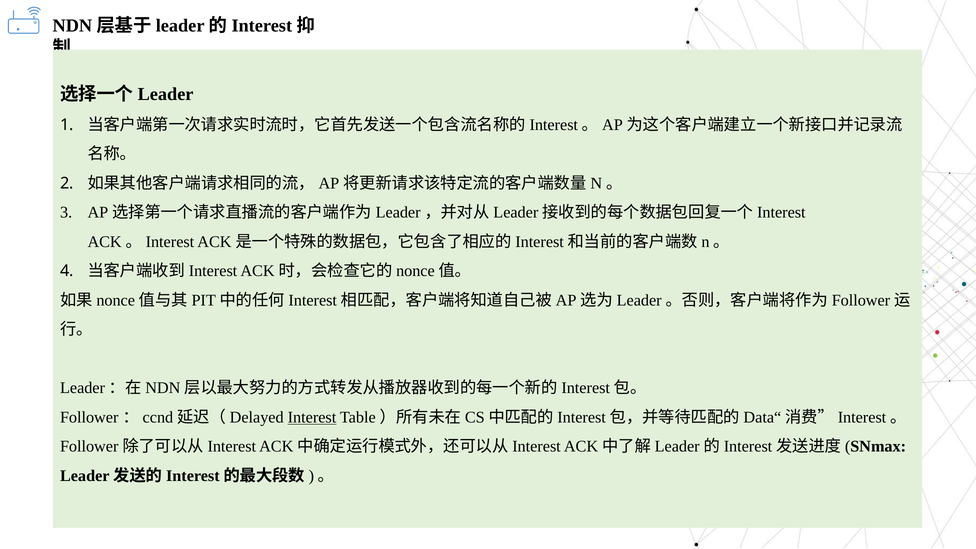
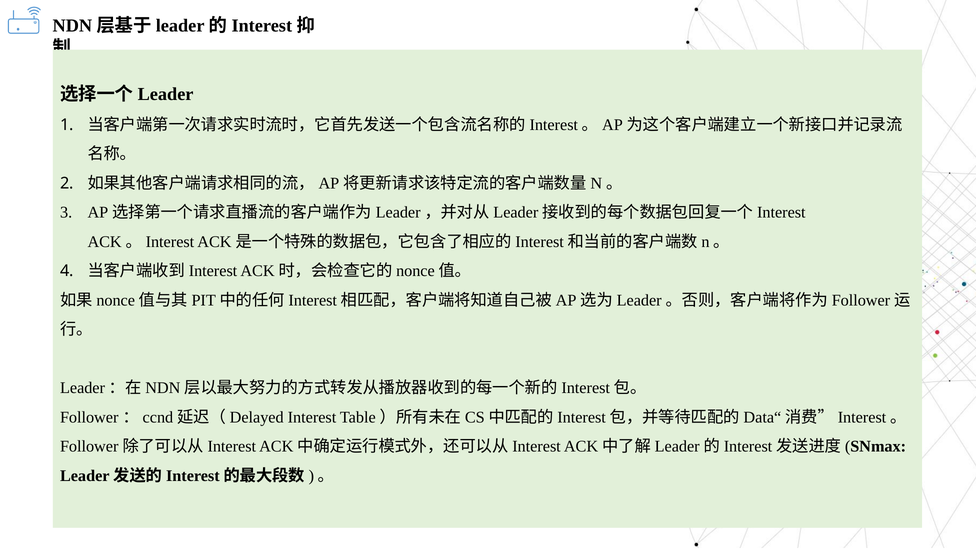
Interest underline: present -> none
